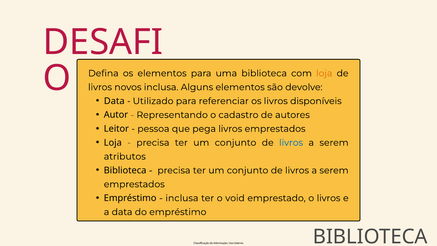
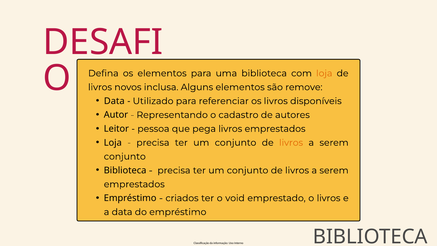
devolve: devolve -> remove
livros at (291, 143) colour: blue -> orange
atributos at (125, 156): atributos -> conjunto
inclusa at (182, 198): inclusa -> criados
